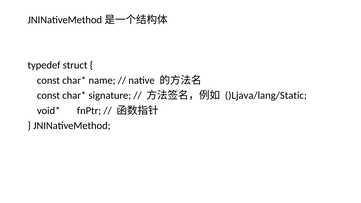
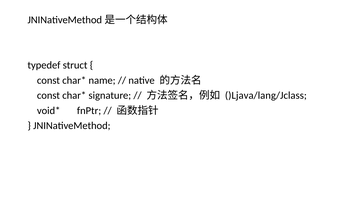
)Ljava/lang/Static: )Ljava/lang/Static -> )Ljava/lang/Jclass
